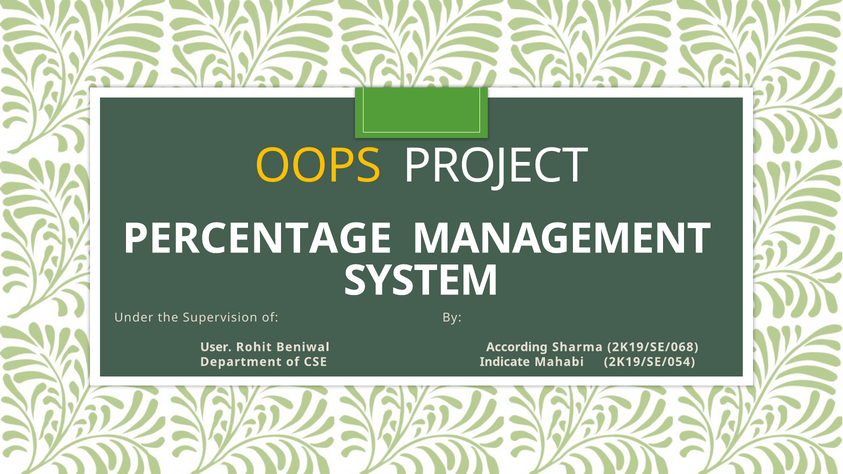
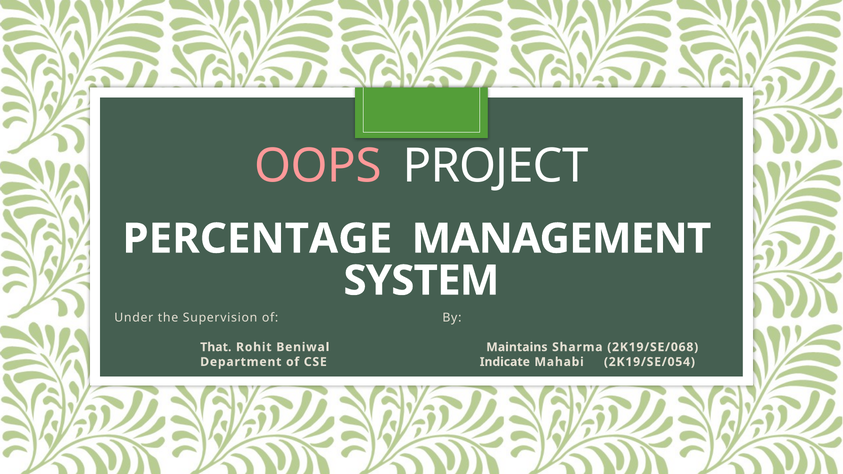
OOPS colour: yellow -> pink
User: User -> That
According: According -> Maintains
